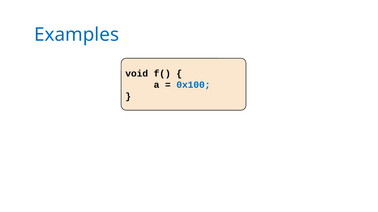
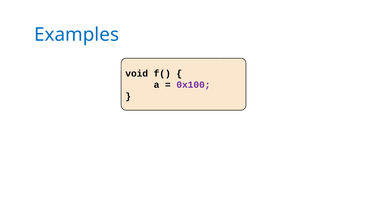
0x100 colour: blue -> purple
